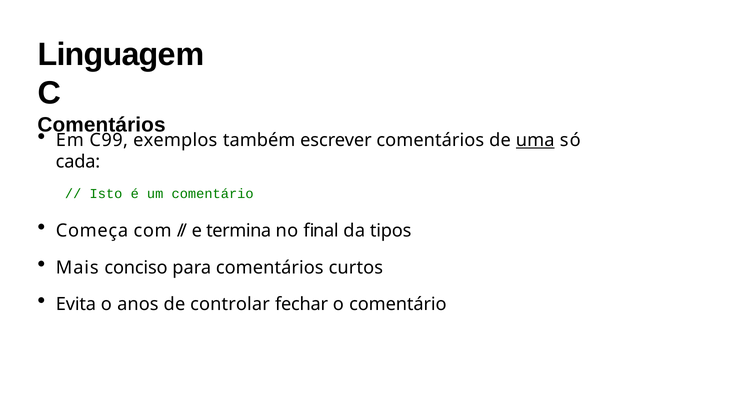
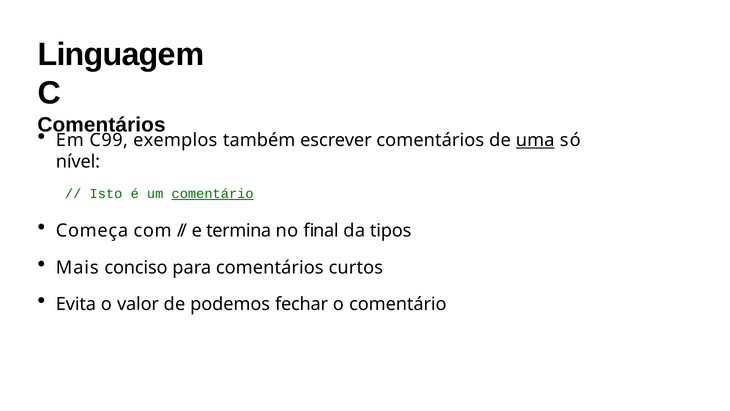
cada: cada -> nível
comentário at (213, 194) underline: none -> present
anos: anos -> valor
controlar: controlar -> podemos
